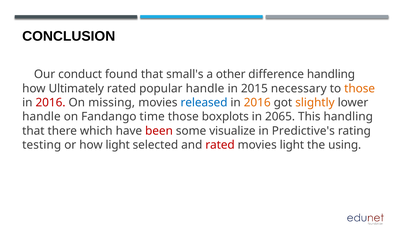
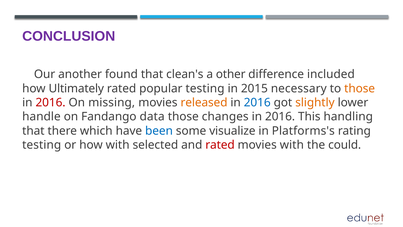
CONCLUSION colour: black -> purple
conduct: conduct -> another
small's: small's -> clean's
difference handling: handling -> included
popular handle: handle -> testing
released colour: blue -> orange
2016 at (257, 102) colour: orange -> blue
time: time -> data
boxplots: boxplots -> changes
2065 at (280, 117): 2065 -> 2016
been colour: red -> blue
Predictive's: Predictive's -> Platforms's
how light: light -> with
movies light: light -> with
using: using -> could
